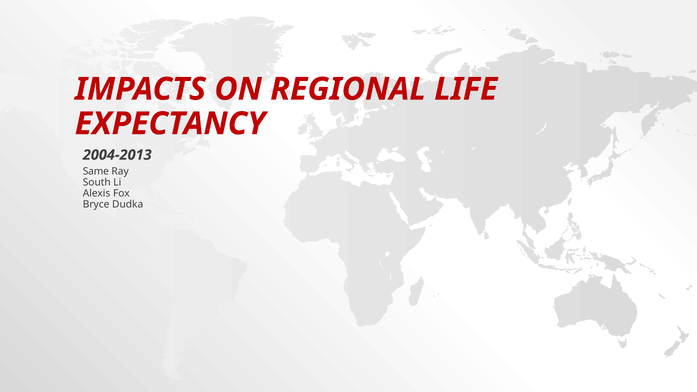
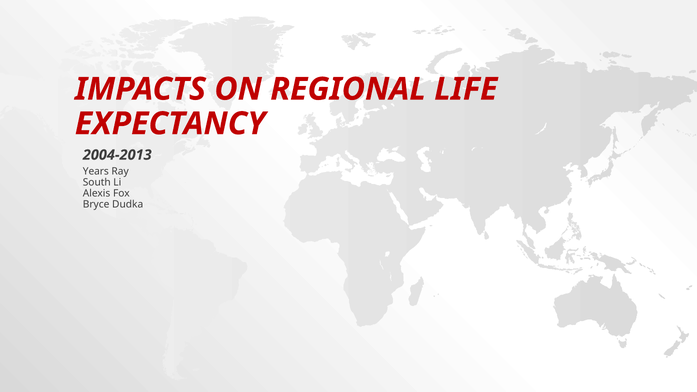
Same: Same -> Years
